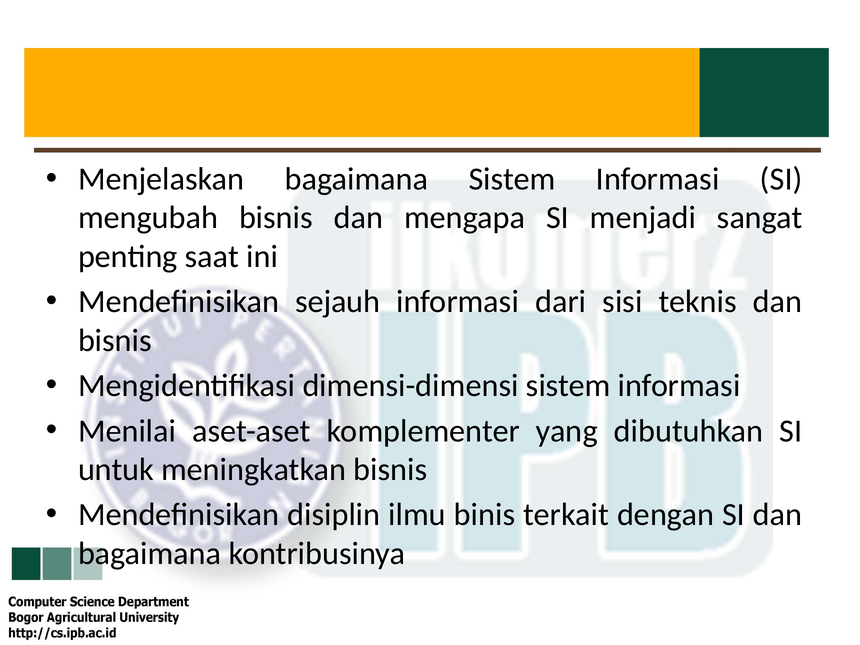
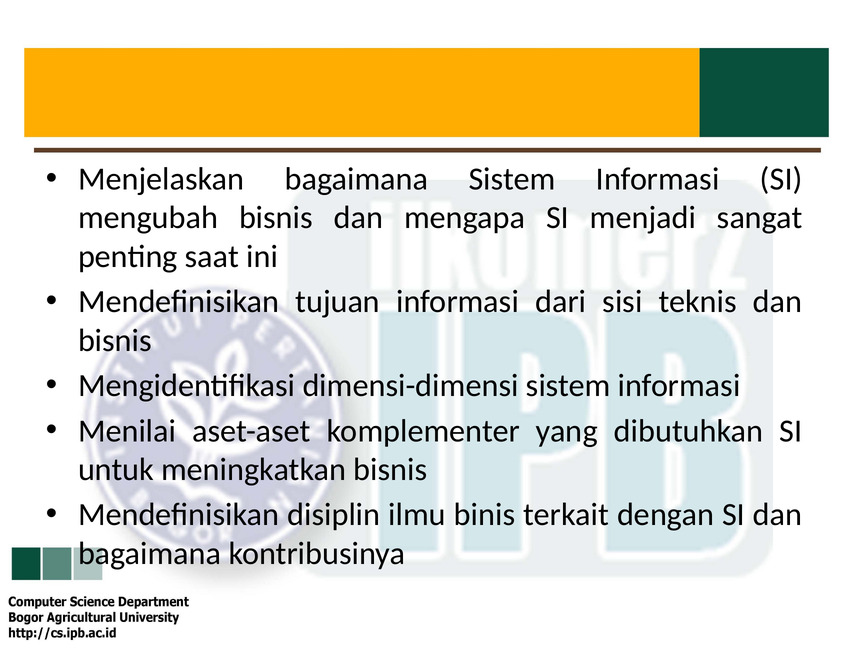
sejauh: sejauh -> tujuan
